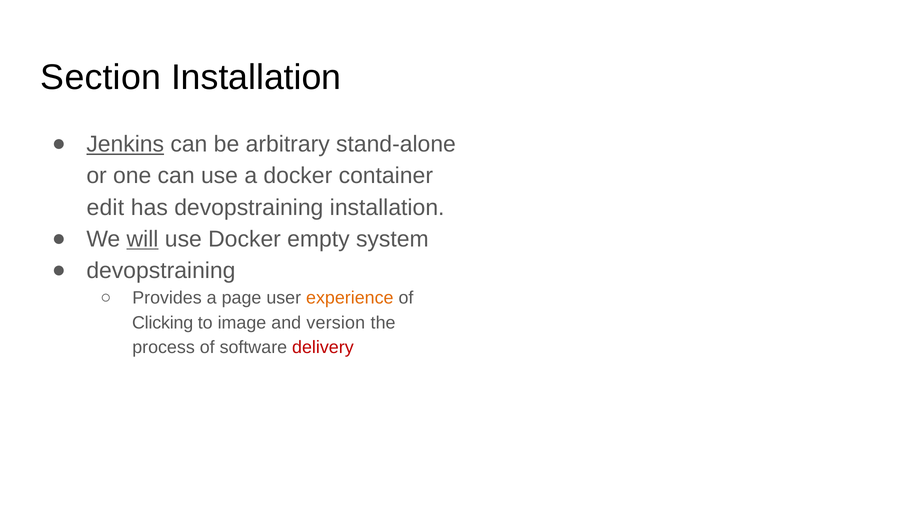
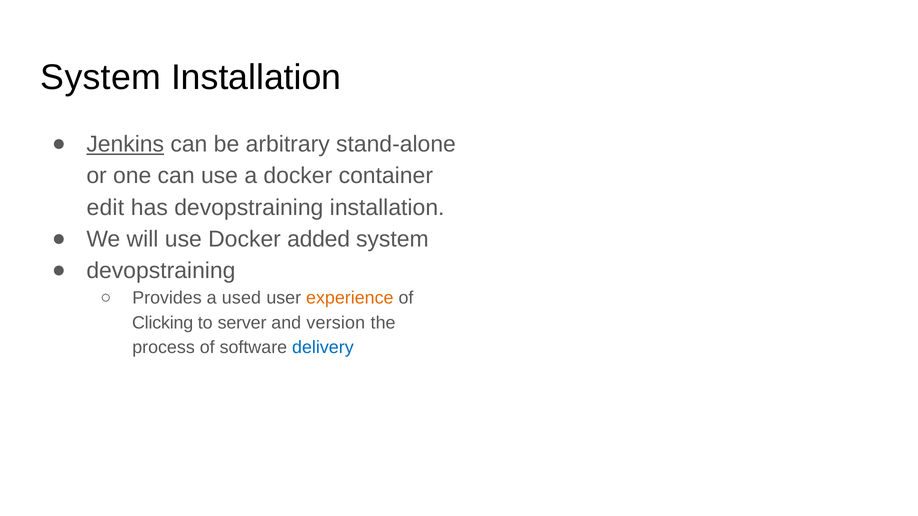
Section at (101, 78): Section -> System
will underline: present -> none
empty: empty -> added
page: page -> used
image: image -> server
delivery colour: red -> blue
